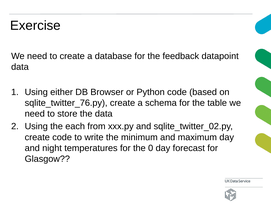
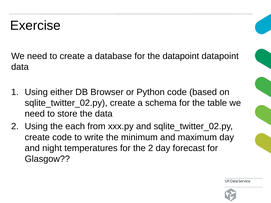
the feedback: feedback -> datapoint
sqlite_twitter_76.py at (66, 103): sqlite_twitter_76.py -> sqlite_twitter_02.py
the 0: 0 -> 2
